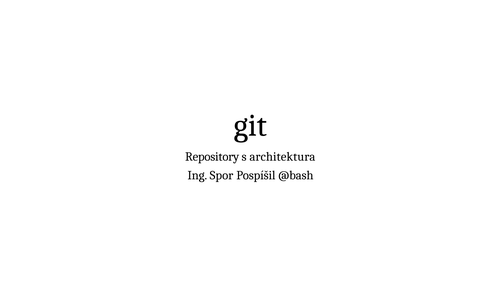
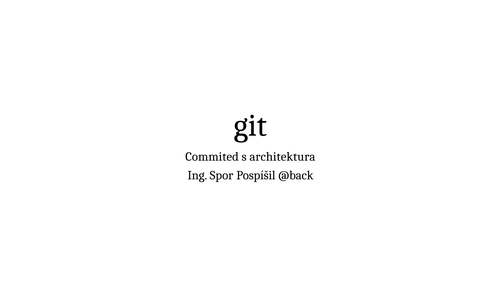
Repository: Repository -> Commited
@bash: @bash -> @back
